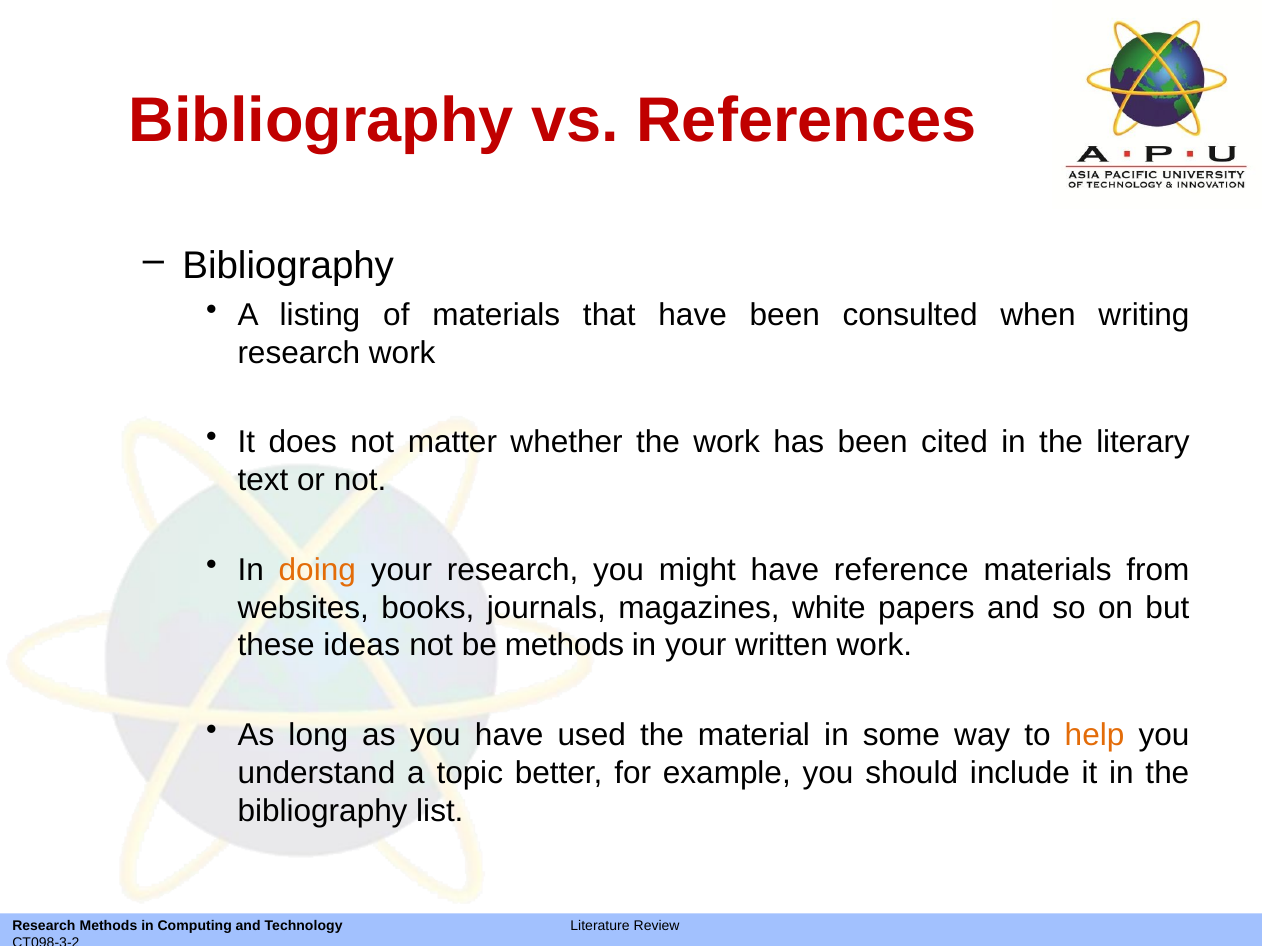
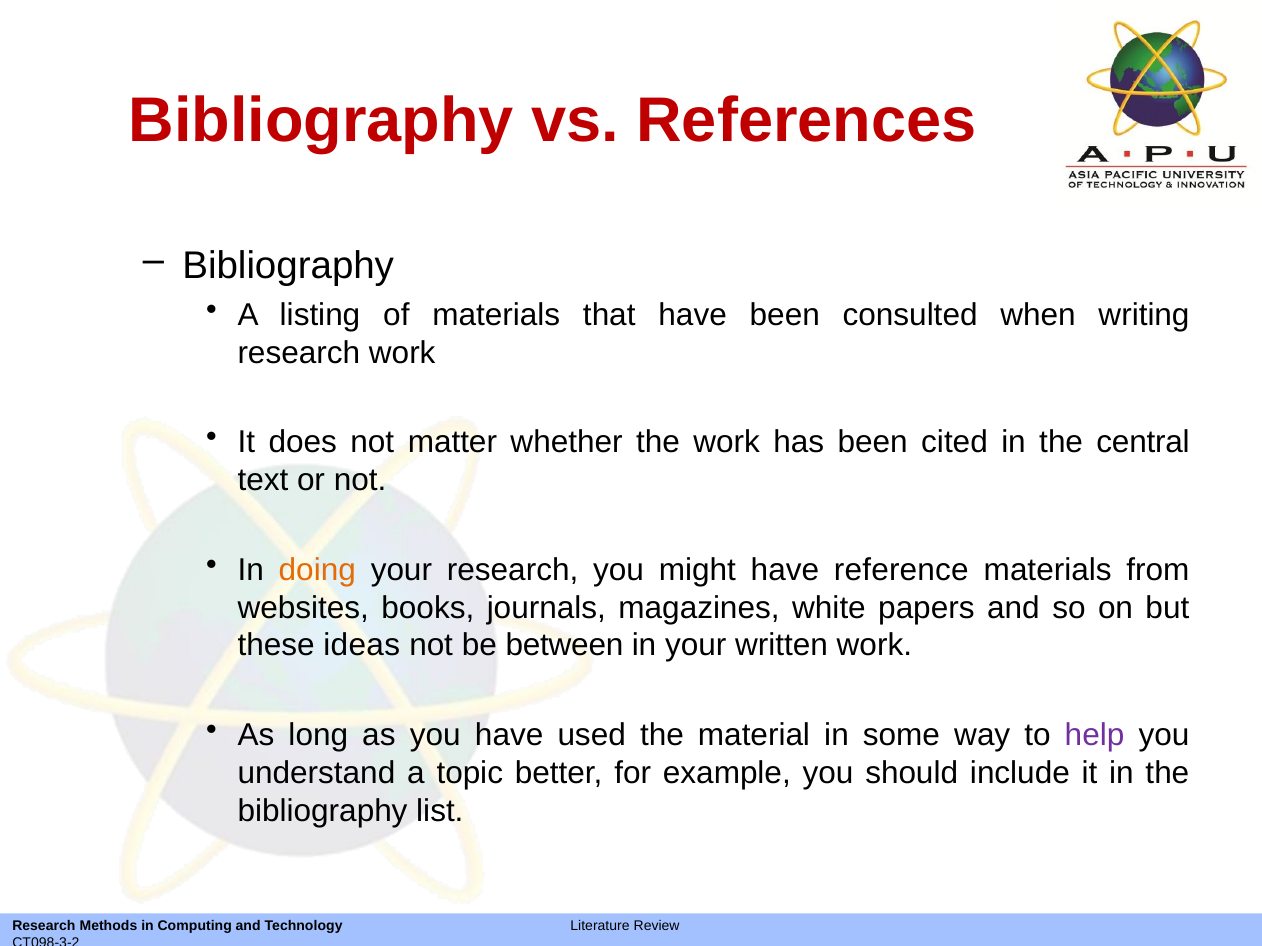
literary: literary -> central
be methods: methods -> between
help colour: orange -> purple
